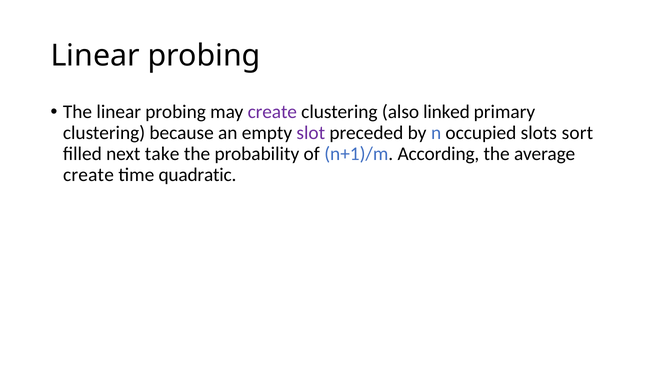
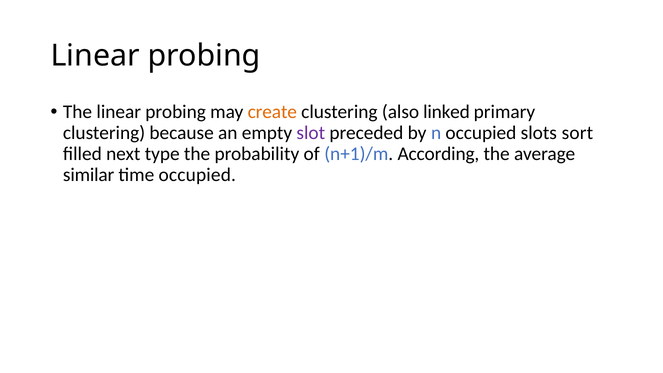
create at (272, 112) colour: purple -> orange
take: take -> type
create at (88, 175): create -> similar
time quadratic: quadratic -> occupied
